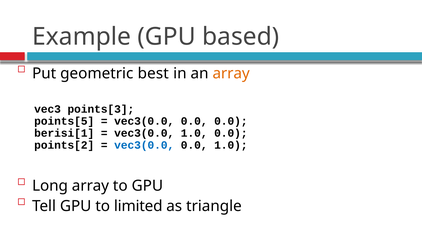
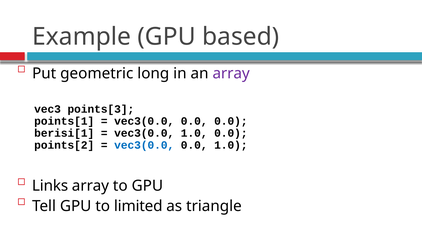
best: best -> long
array at (231, 73) colour: orange -> purple
points[5: points[5 -> points[1
Long: Long -> Links
